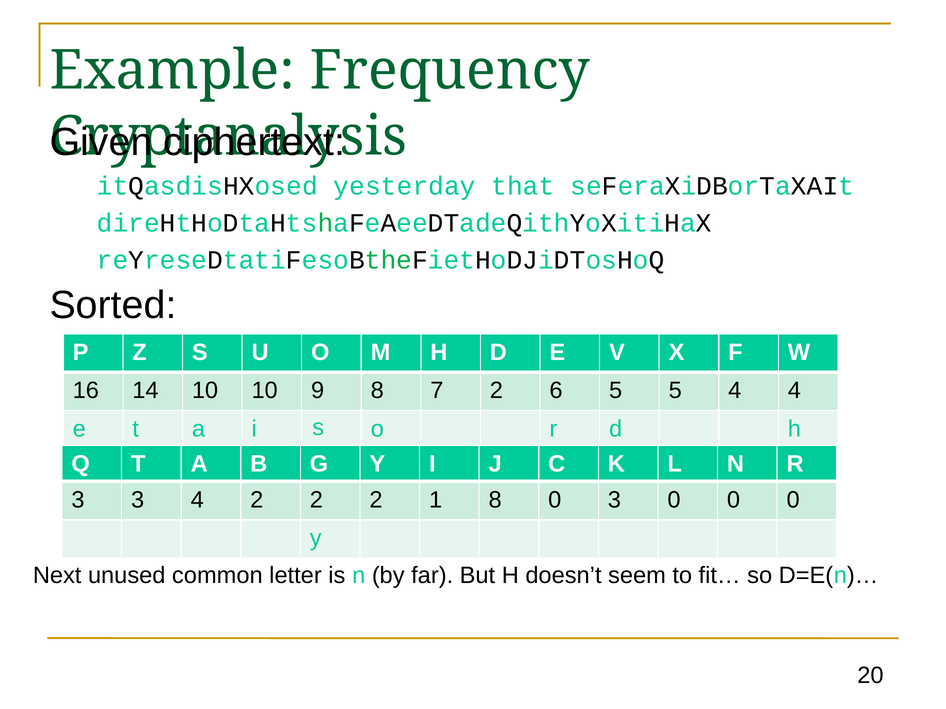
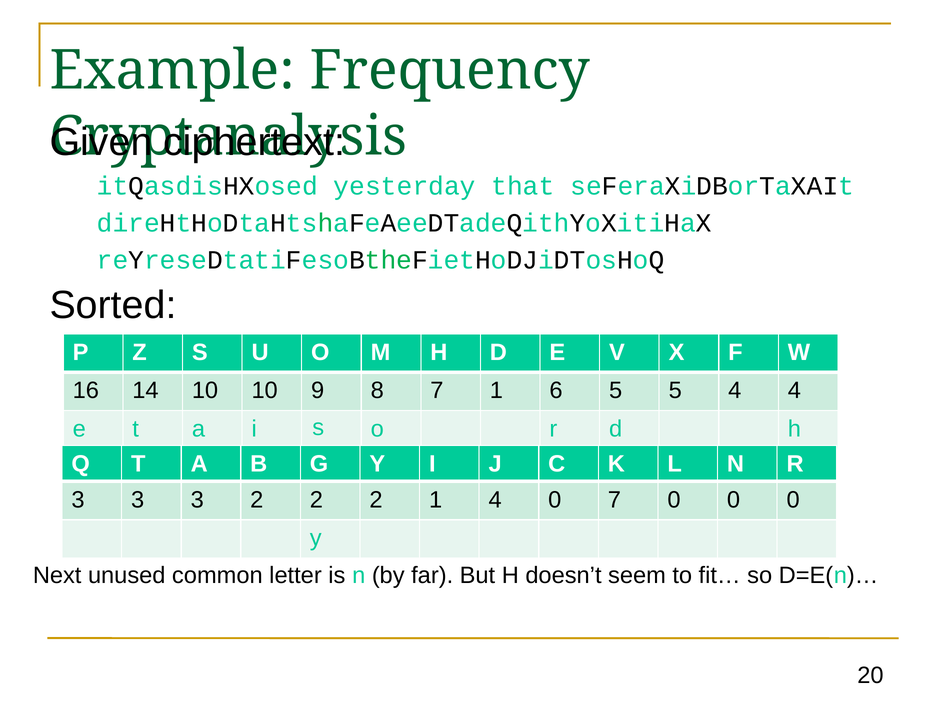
7 2: 2 -> 1
3 3 4: 4 -> 3
1 8: 8 -> 4
0 3: 3 -> 7
